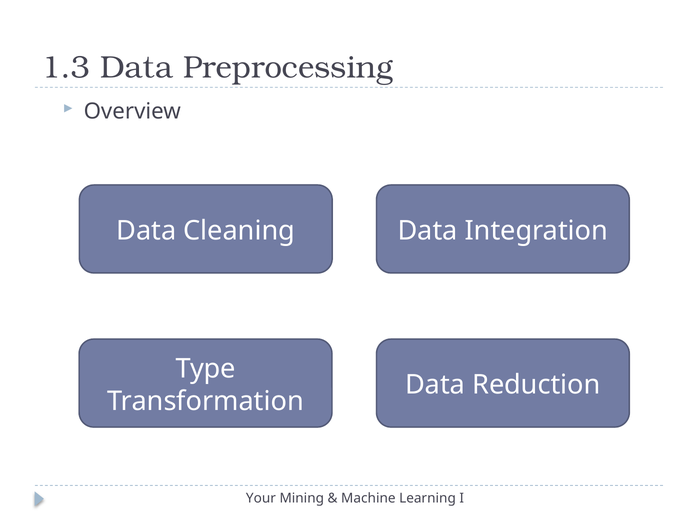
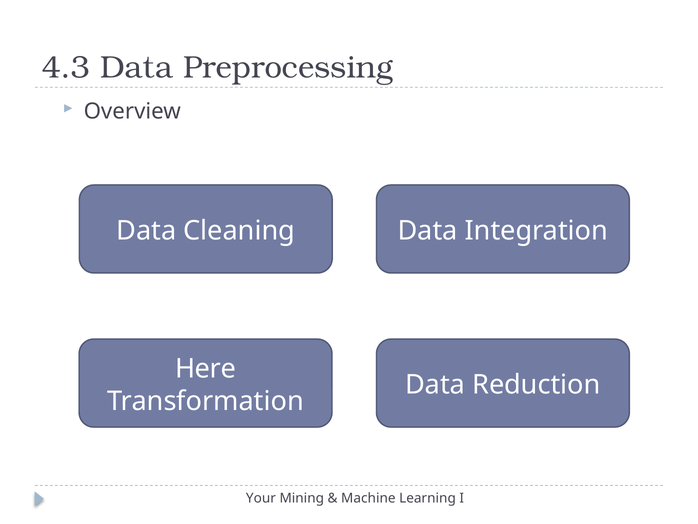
1.3: 1.3 -> 4.3
Type: Type -> Here
